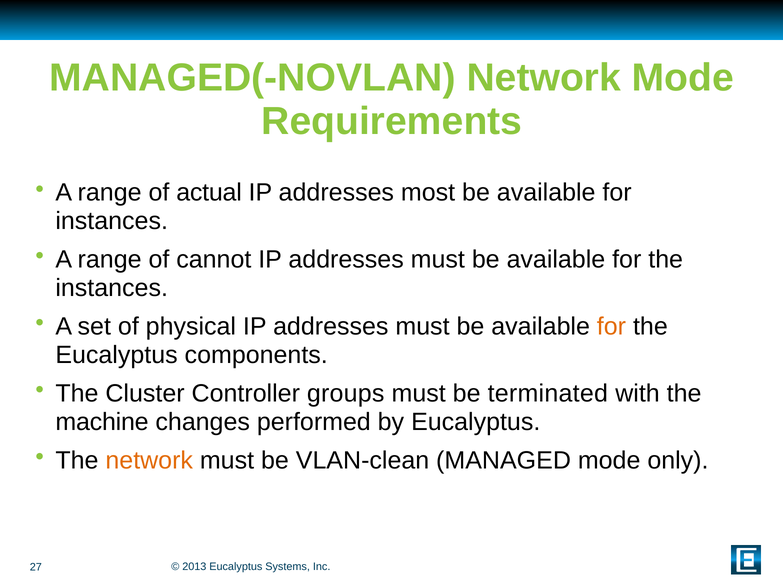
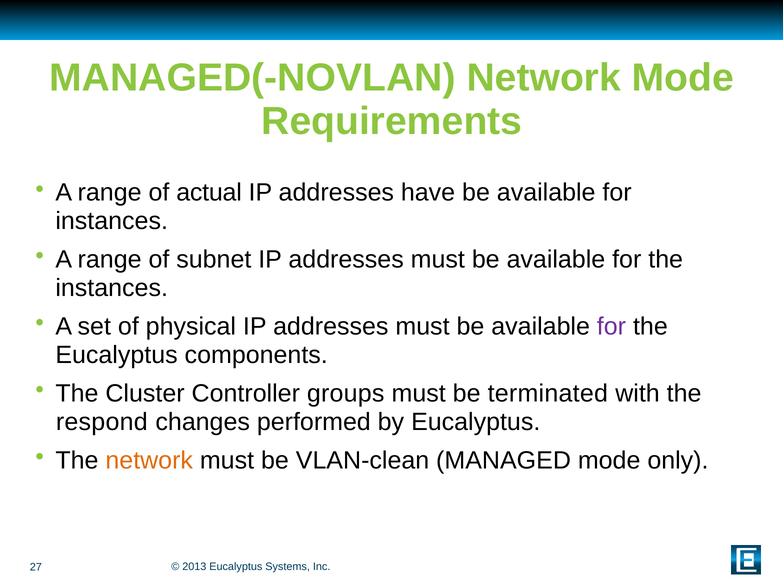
most: most -> have
cannot: cannot -> subnet
for at (611, 327) colour: orange -> purple
machine: machine -> respond
